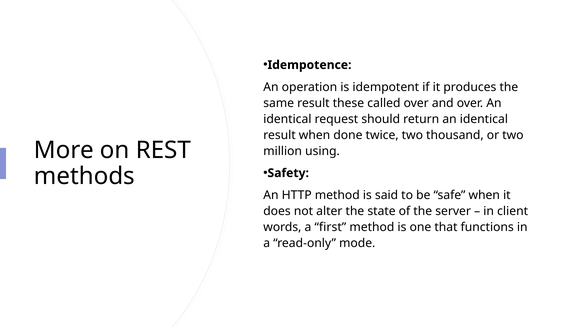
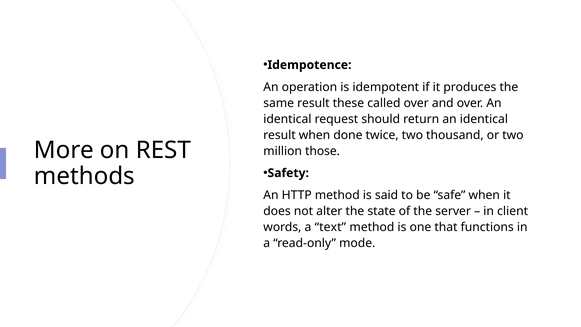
using: using -> those
first: first -> text
